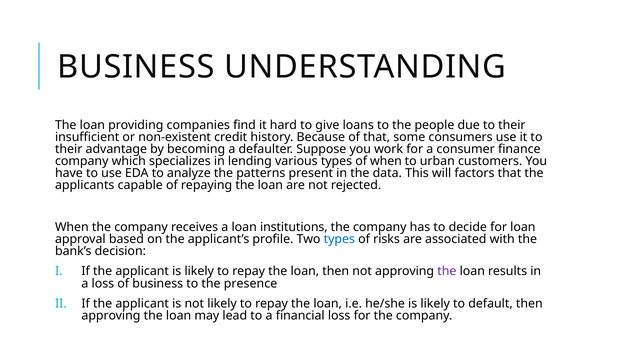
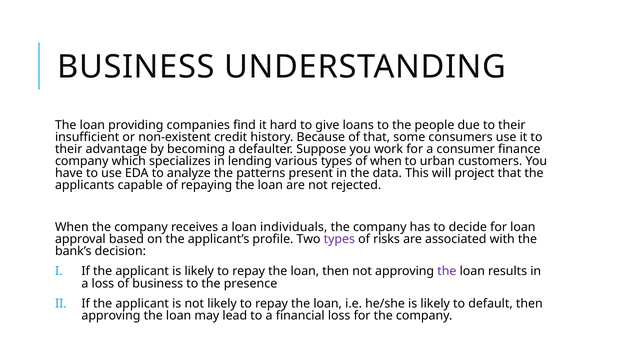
factors: factors -> project
institutions: institutions -> individuals
types at (339, 240) colour: blue -> purple
